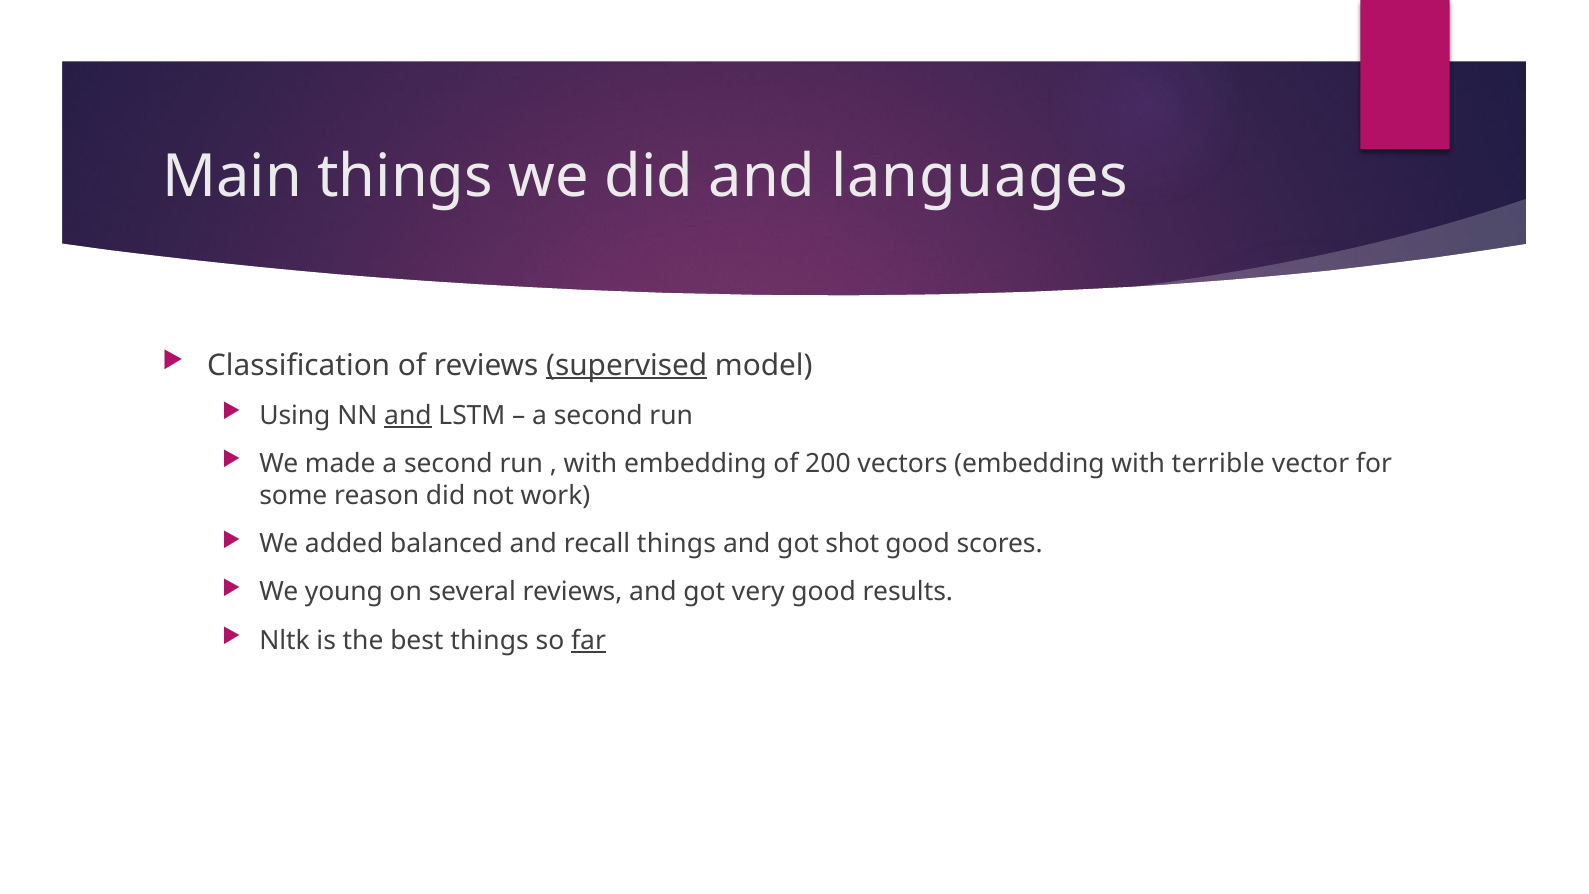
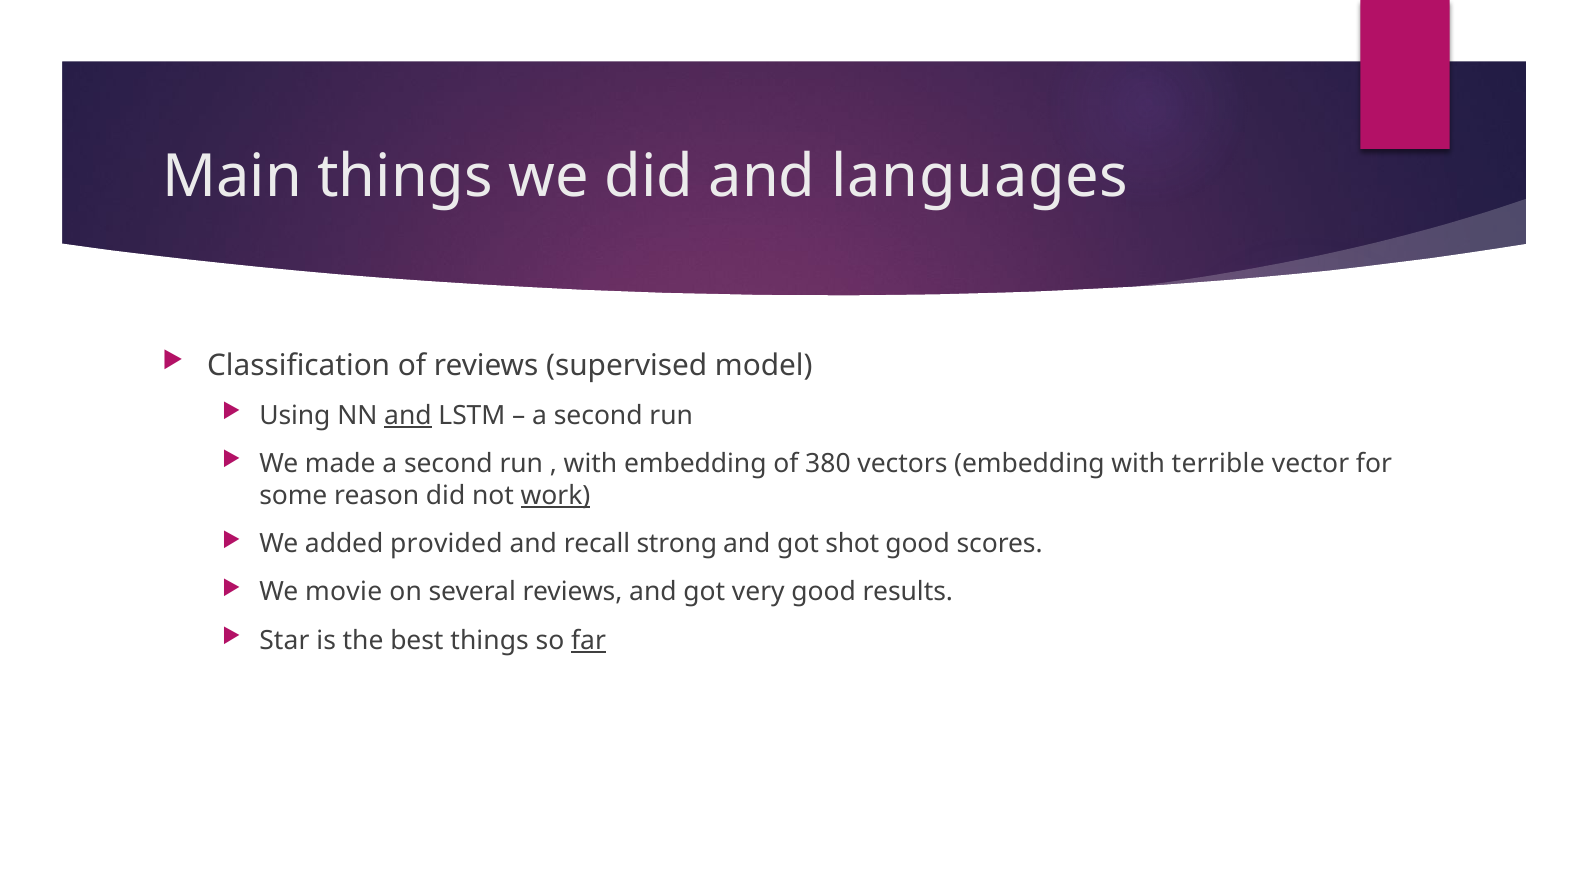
supervised underline: present -> none
200: 200 -> 380
work underline: none -> present
balanced: balanced -> provided
recall things: things -> strong
young: young -> movie
Nltk: Nltk -> Star
